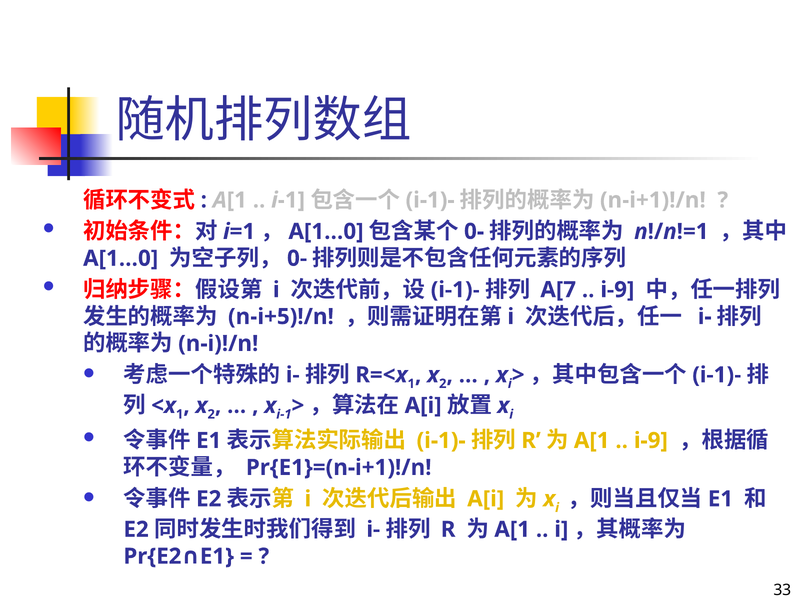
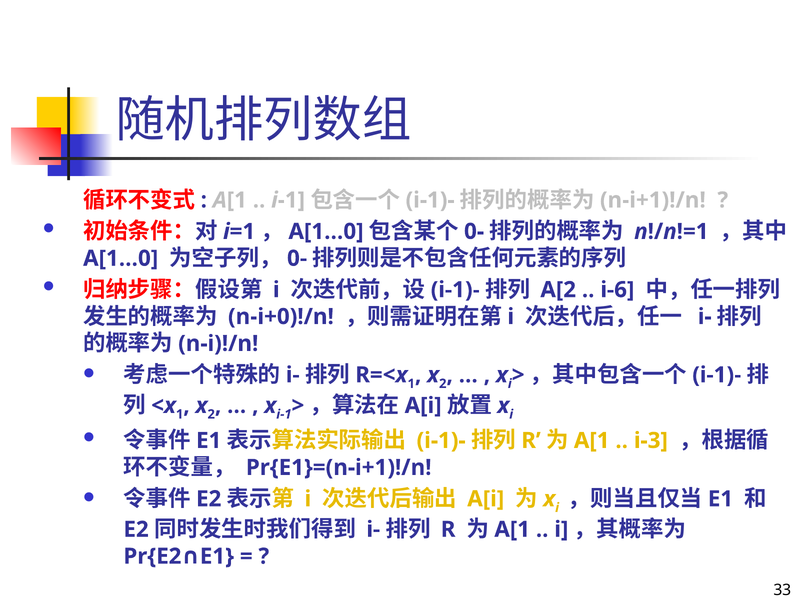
A[7: A[7 -> A[2
i-9 at (617, 290): i-9 -> i-6
n-i+5)!/n: n-i+5)!/n -> n-i+0)!/n
i-9 at (651, 440): i-9 -> i-3
